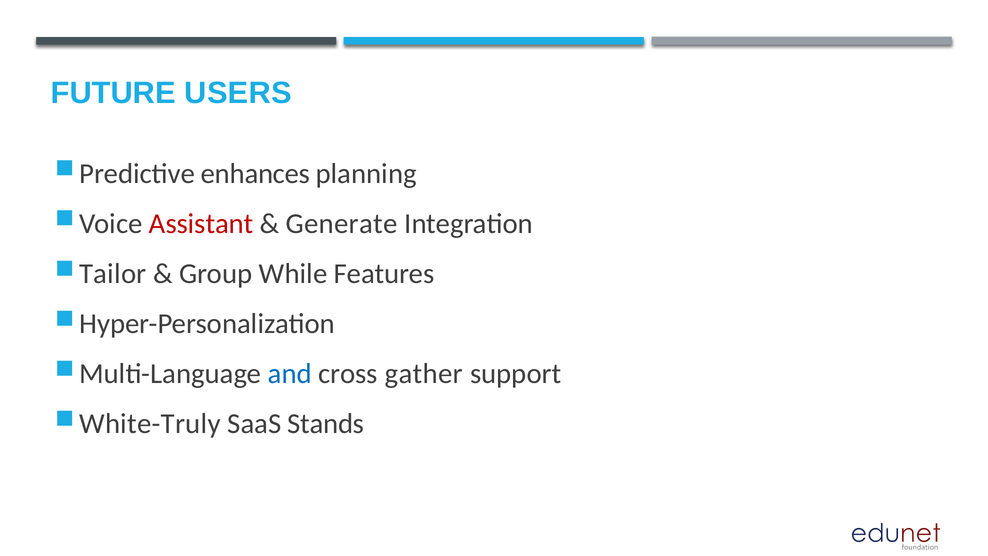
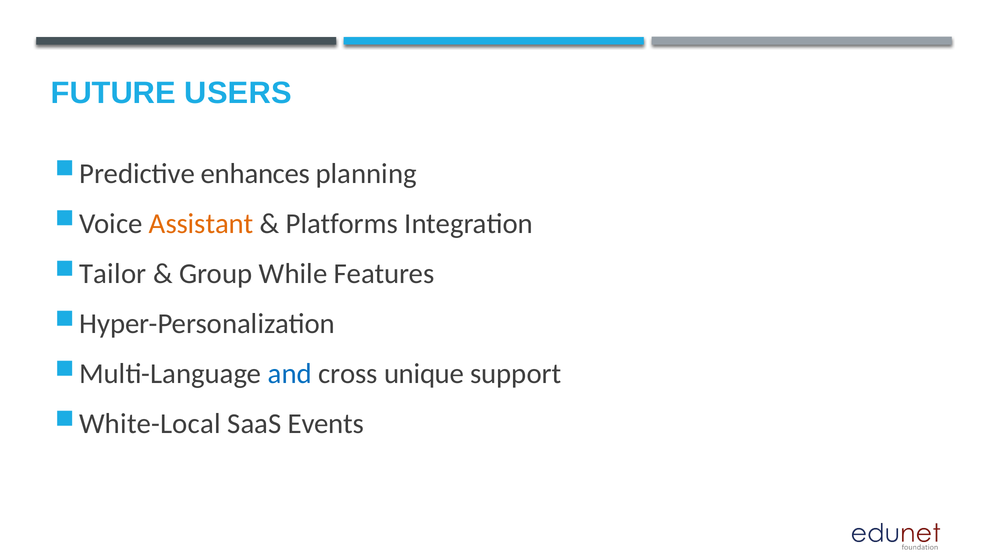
Assistant colour: red -> orange
Generate: Generate -> Platforms
gather: gather -> unique
White-Truly: White-Truly -> White-Local
Stands: Stands -> Events
